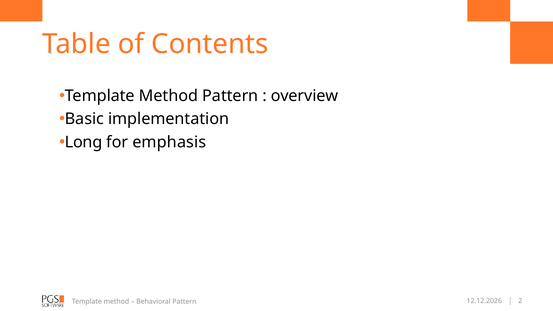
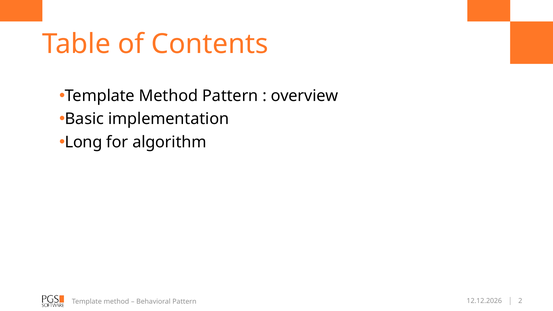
emphasis: emphasis -> algorithm
